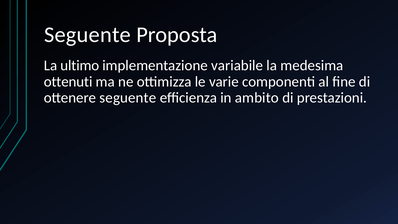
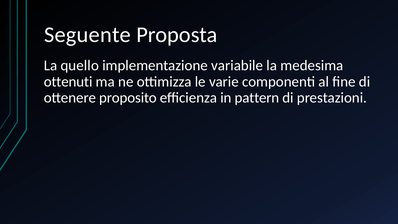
ultimo: ultimo -> quello
ottenere seguente: seguente -> proposito
ambito: ambito -> pattern
